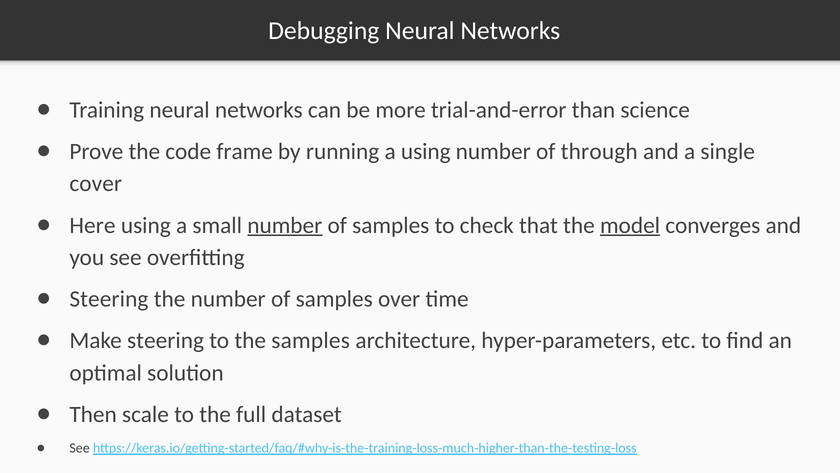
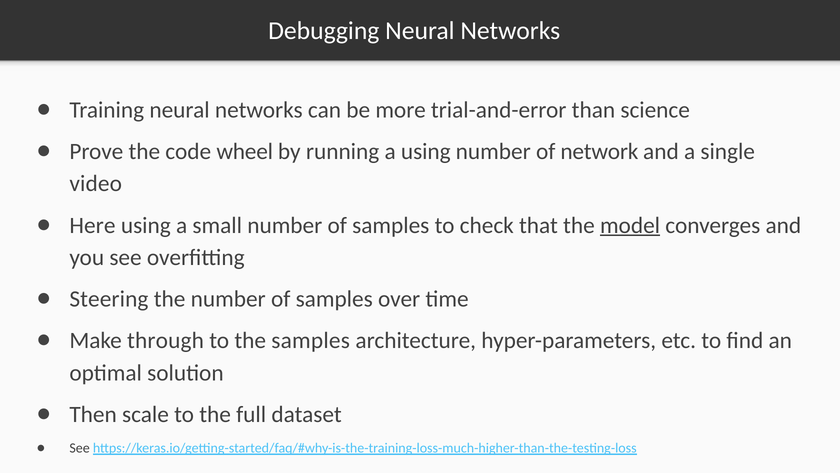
frame: frame -> wheel
through: through -> network
cover: cover -> video
number at (285, 225) underline: present -> none
Make steering: steering -> through
